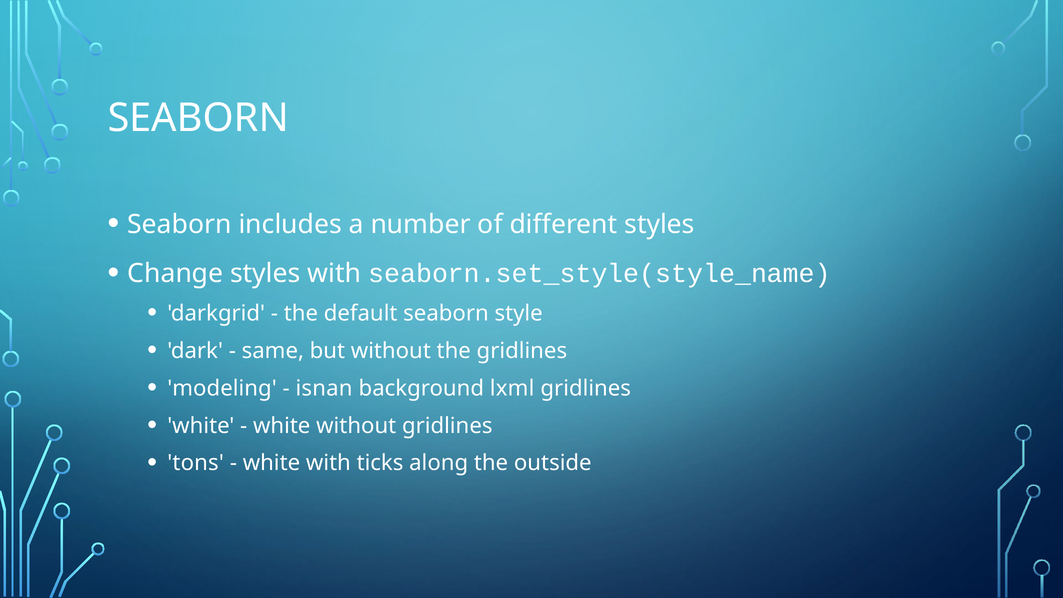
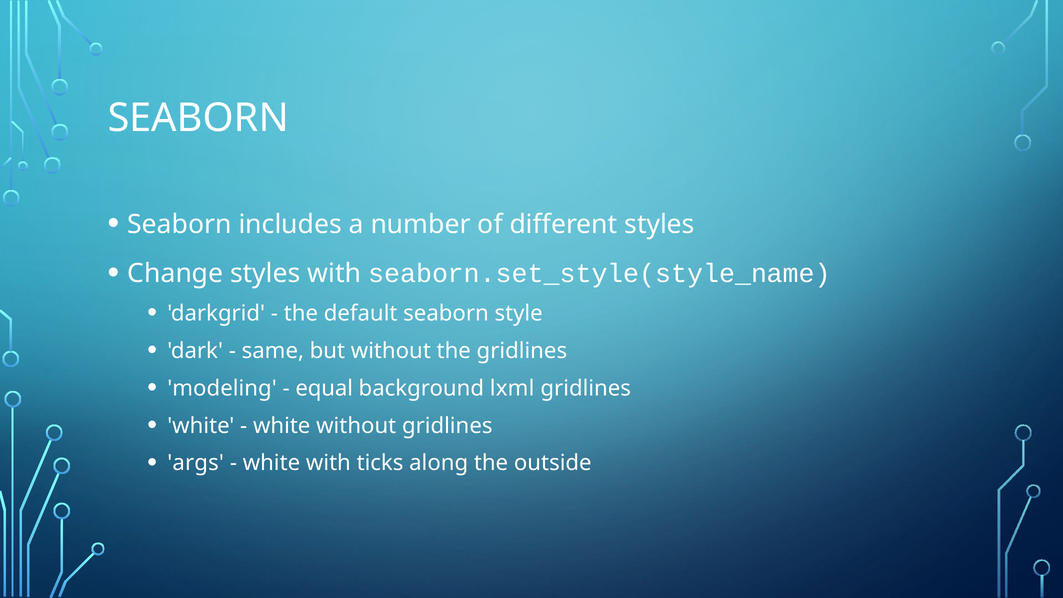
isnan: isnan -> equal
tons: tons -> args
